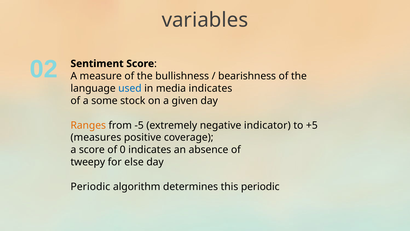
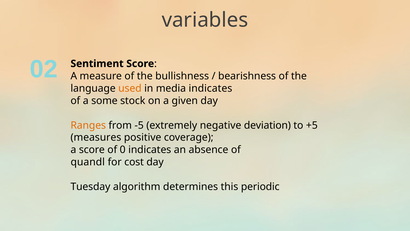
used colour: blue -> orange
indicator: indicator -> deviation
tweepy: tweepy -> quandl
else: else -> cost
Periodic at (90, 187): Periodic -> Tuesday
